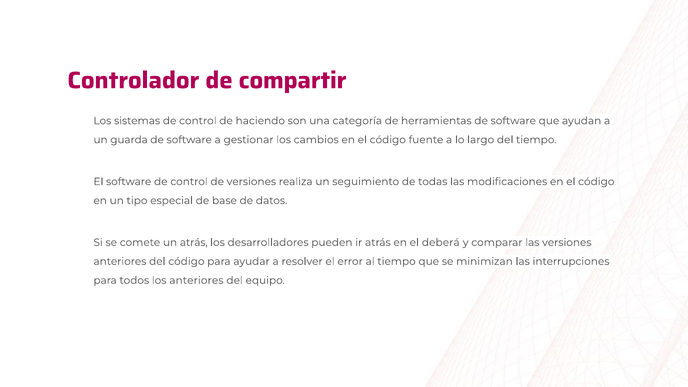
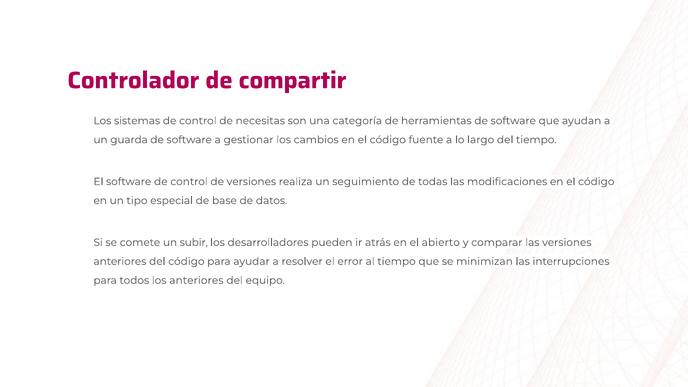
haciendo: haciendo -> necesitas
un atrás: atrás -> subir
deberá: deberá -> abierto
